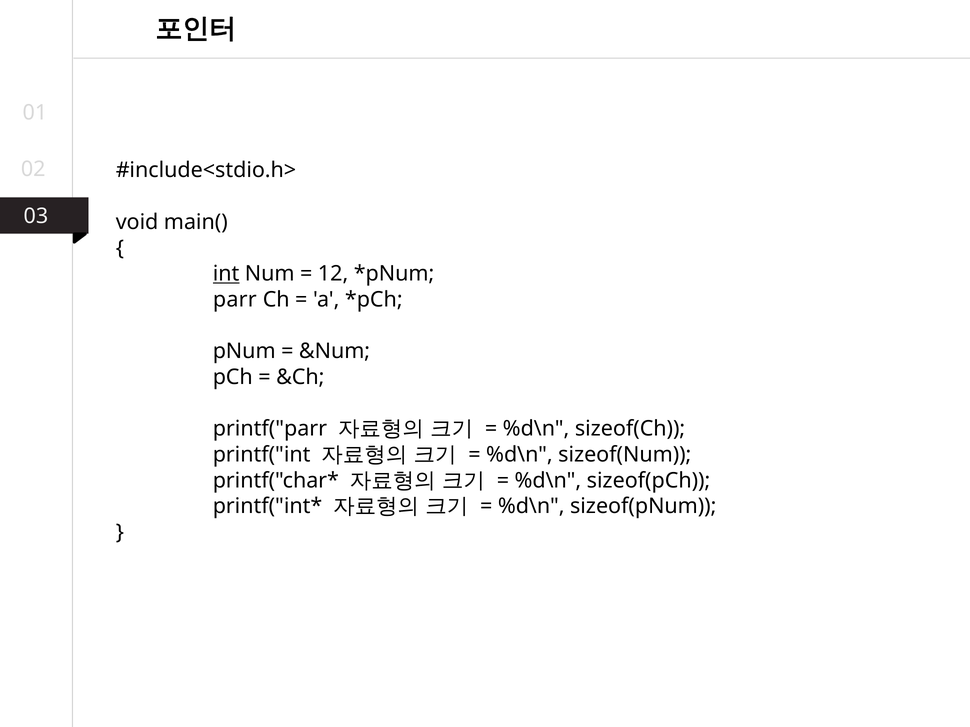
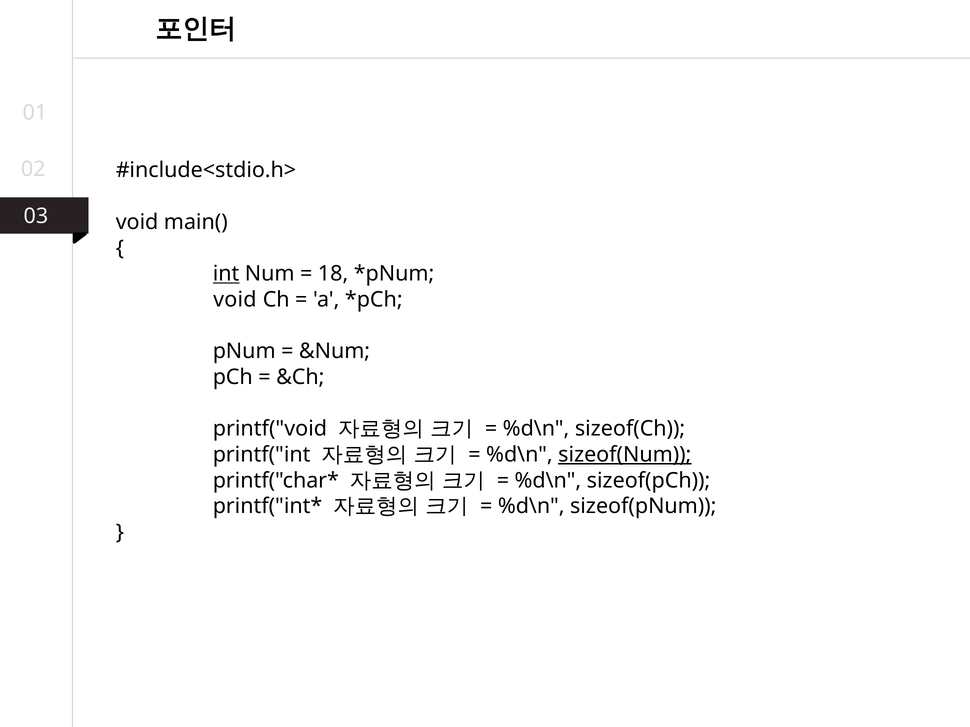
12: 12 -> 18
parr at (235, 300): parr -> void
printf("parr: printf("parr -> printf("void
sizeof(Num underline: none -> present
